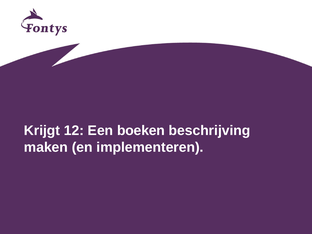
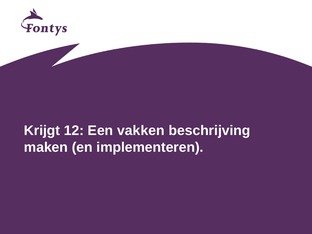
boeken: boeken -> vakken
